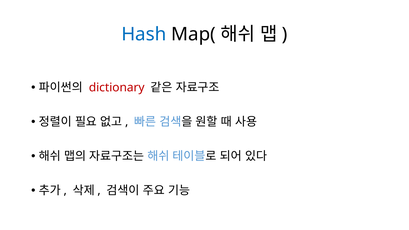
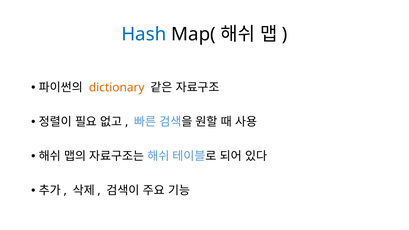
dictionary colour: red -> orange
